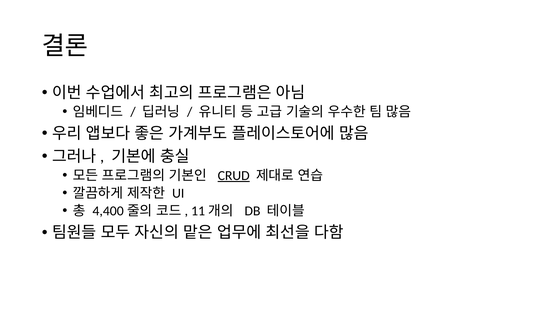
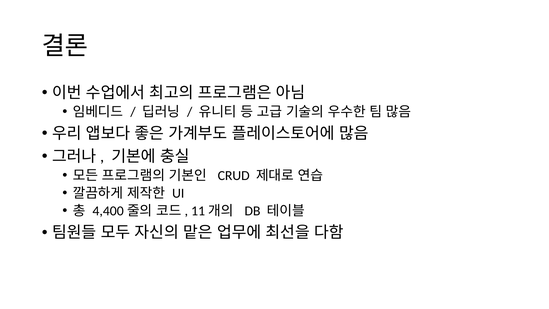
CRUD underline: present -> none
